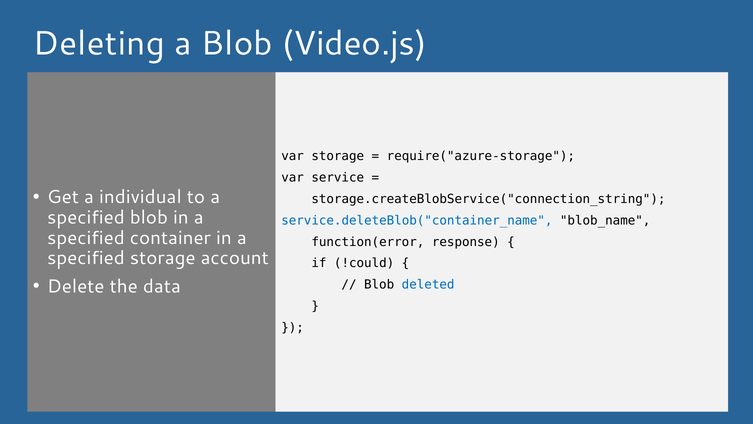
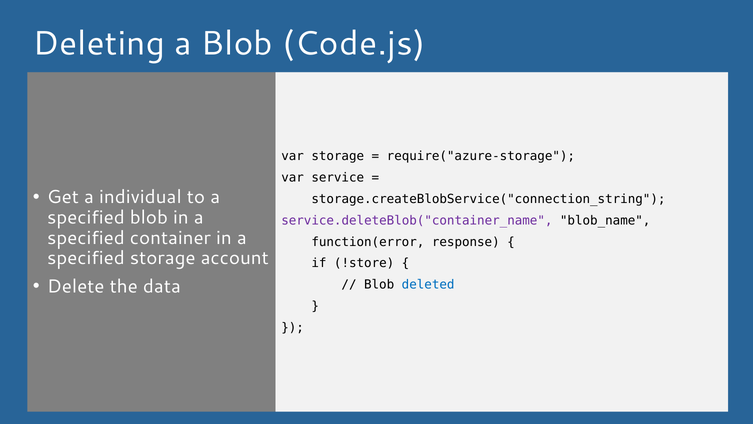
Video.js: Video.js -> Code.js
service.deleteBlob("container_name colour: blue -> purple
!could: !could -> !store
